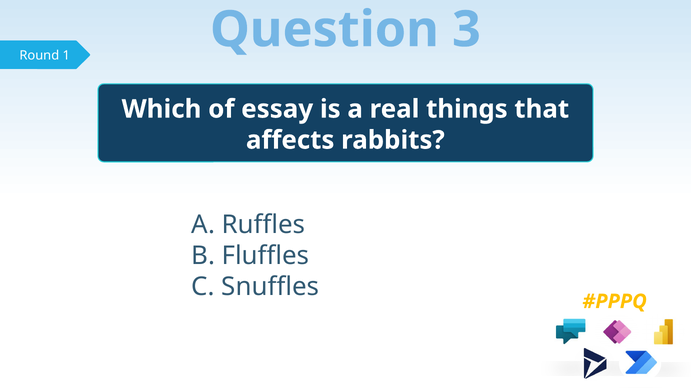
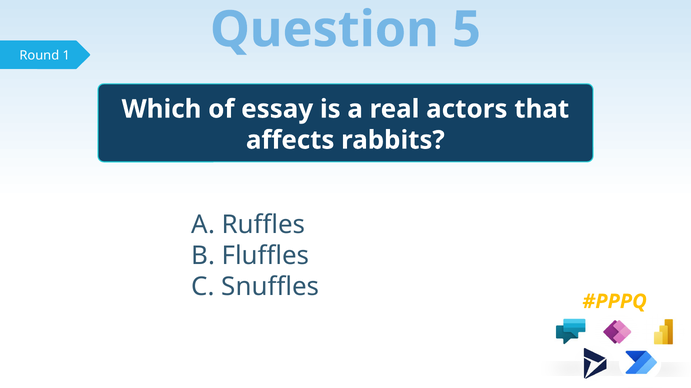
3: 3 -> 5
things: things -> actors
